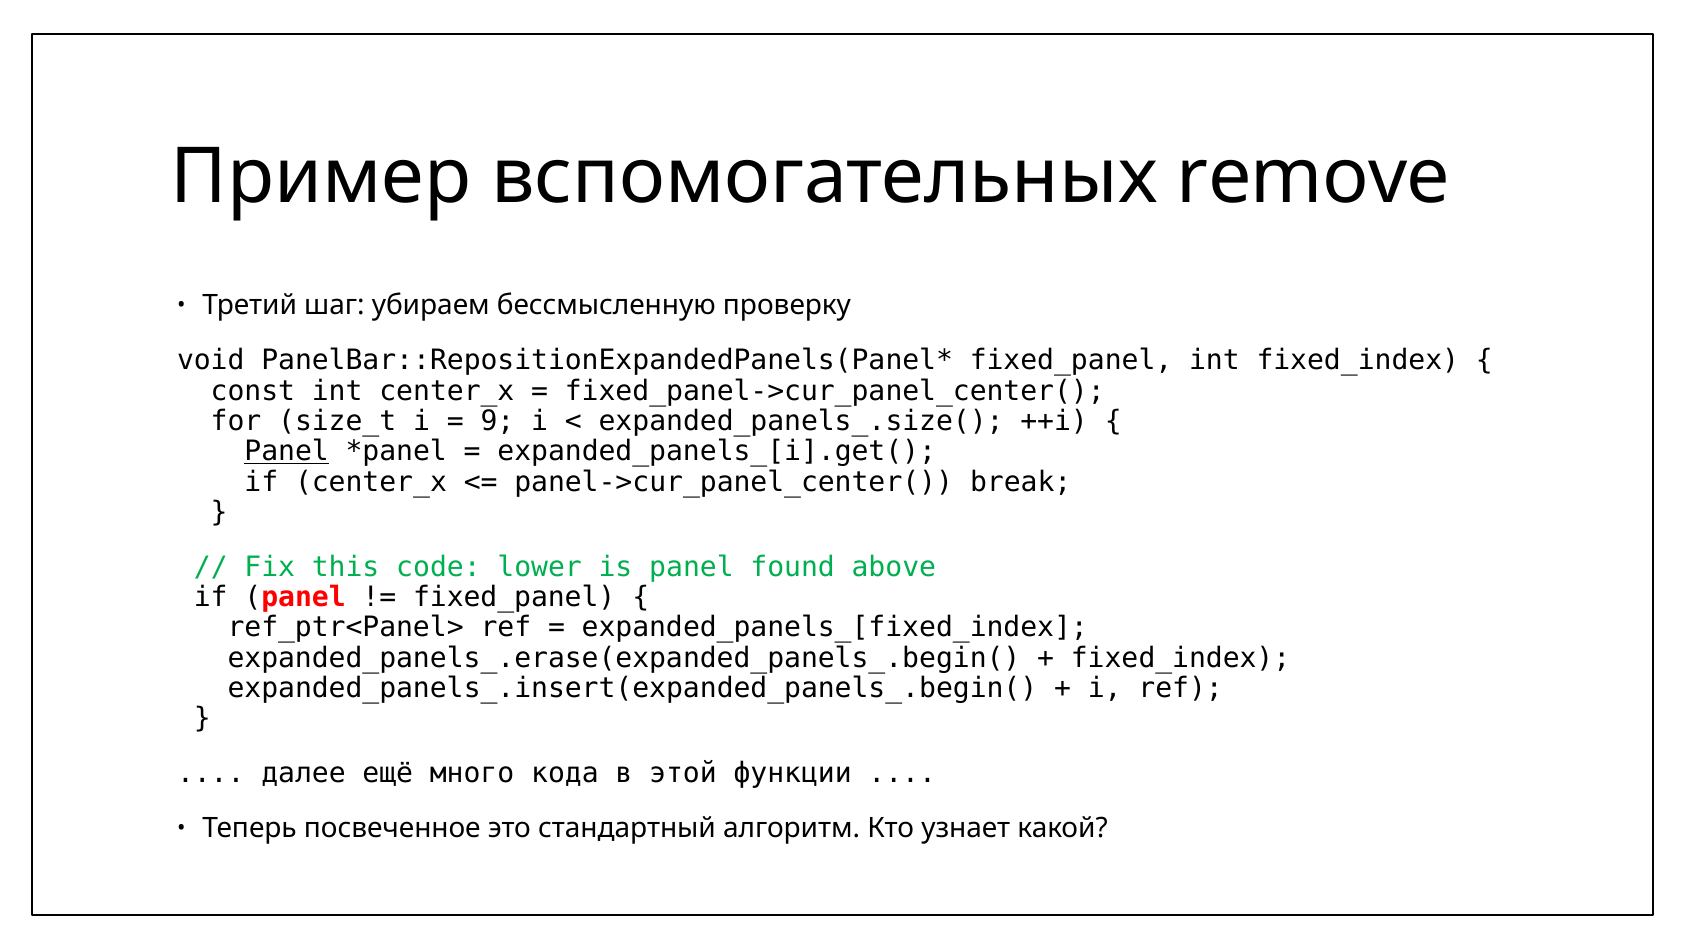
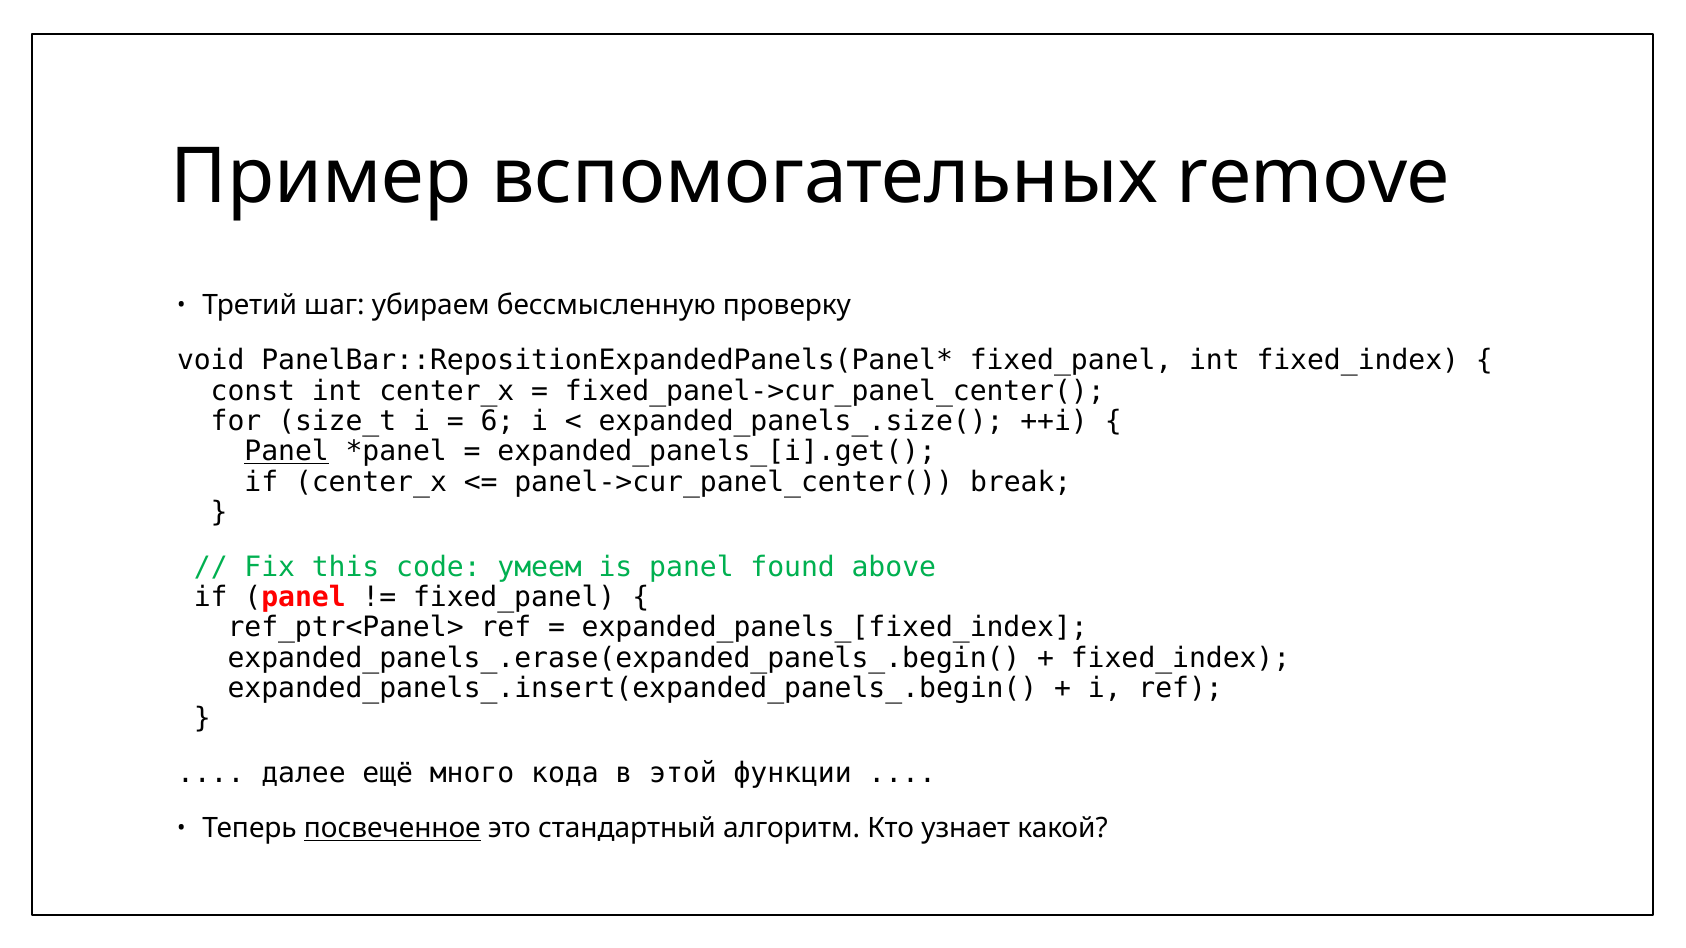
9: 9 -> 6
lower: lower -> умеем
посвеченное underline: none -> present
